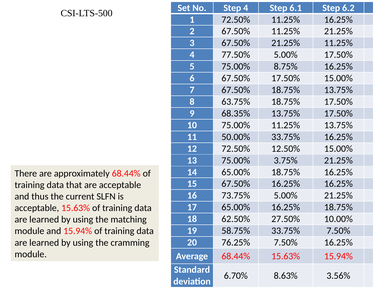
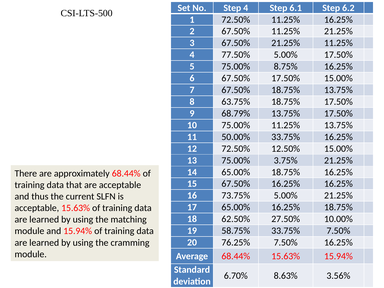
68.35%: 68.35% -> 68.79%
